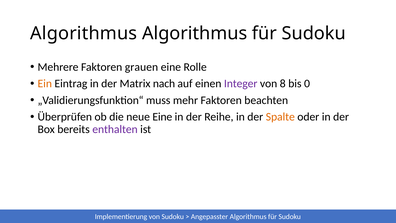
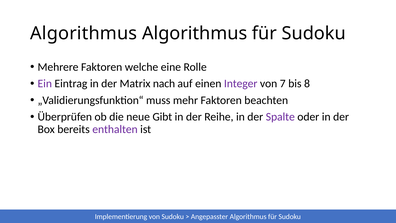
grauen: grauen -> welche
Ein colour: orange -> purple
8: 8 -> 7
0: 0 -> 8
neue Eine: Eine -> Gibt
Spalte colour: orange -> purple
